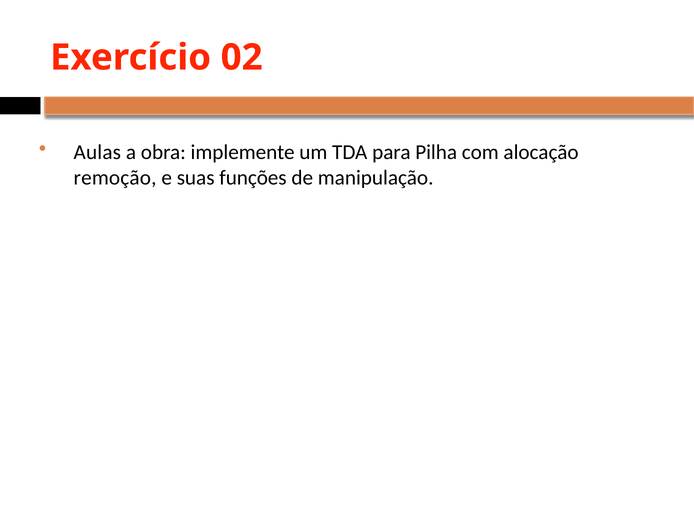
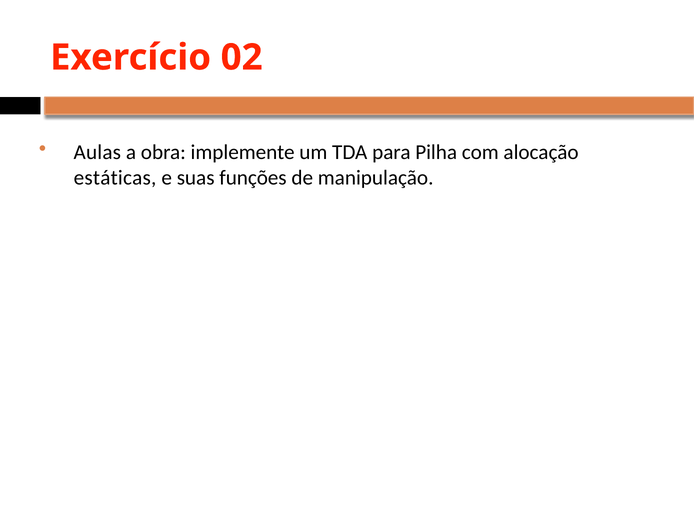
remoção: remoção -> estáticas
